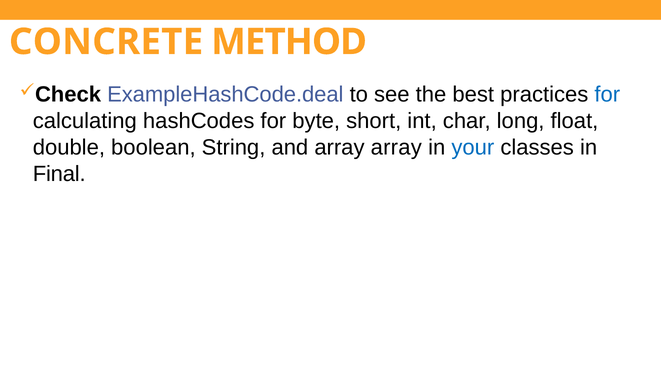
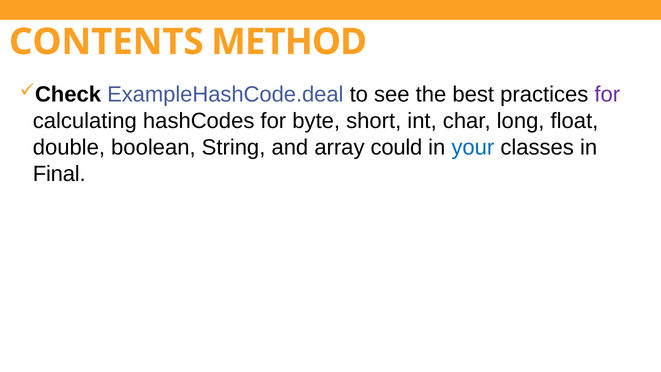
CONCRETE: CONCRETE -> CONTENTS
for at (607, 95) colour: blue -> purple
array array: array -> could
